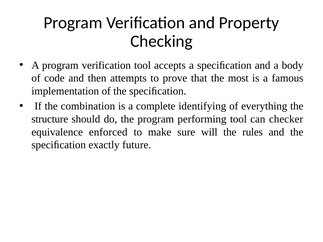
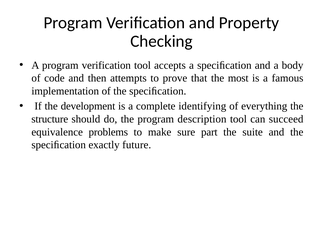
combination: combination -> development
performing: performing -> description
checker: checker -> succeed
enforced: enforced -> problems
will: will -> part
rules: rules -> suite
